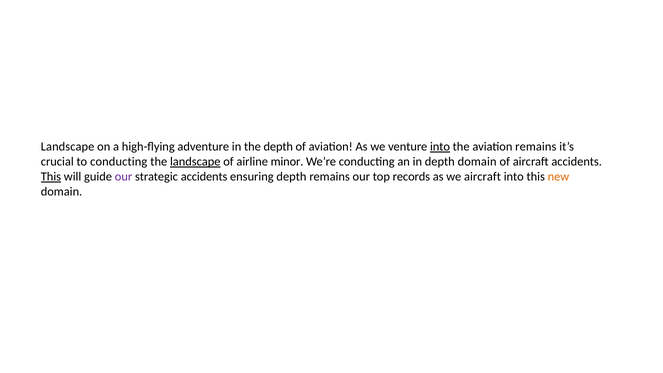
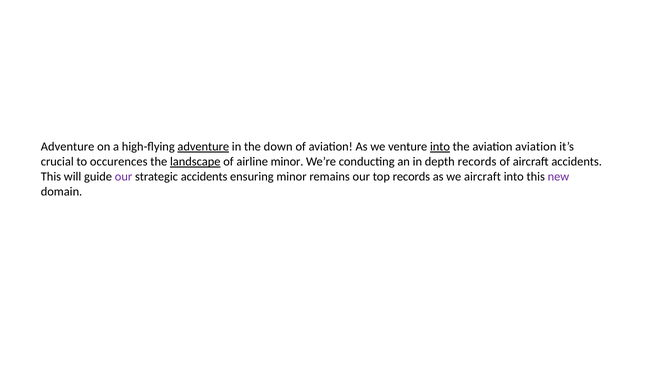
Landscape at (68, 147): Landscape -> Adventure
adventure at (203, 147) underline: none -> present
the depth: depth -> down
aviation remains: remains -> aviation
to conducting: conducting -> occurences
depth domain: domain -> records
This at (51, 177) underline: present -> none
ensuring depth: depth -> minor
new colour: orange -> purple
